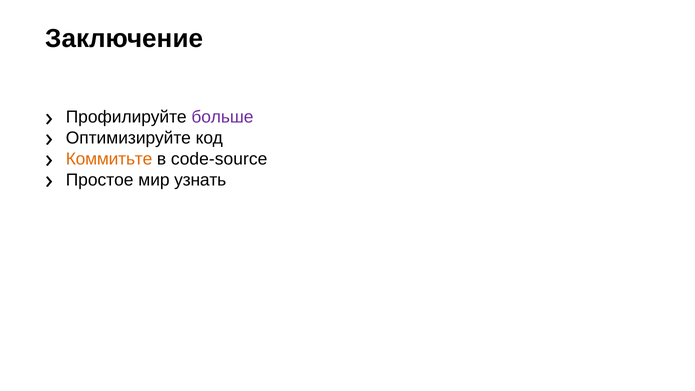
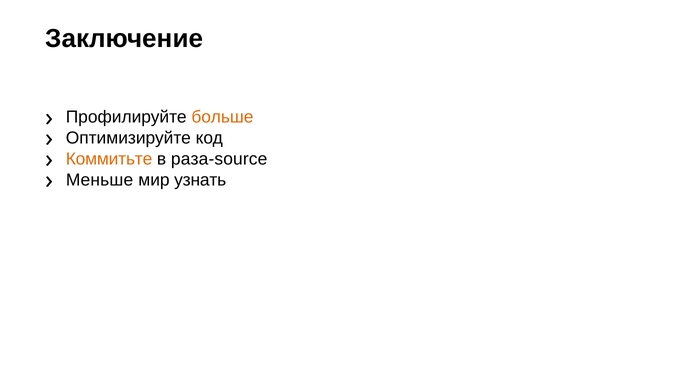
больше colour: purple -> orange
code-source: code-source -> раза-source
Простое: Простое -> Меньше
